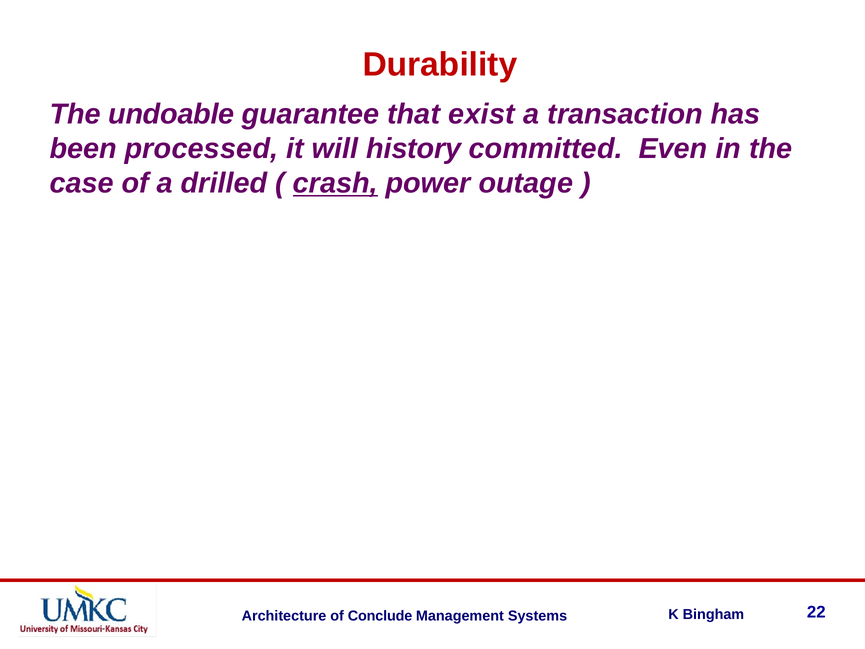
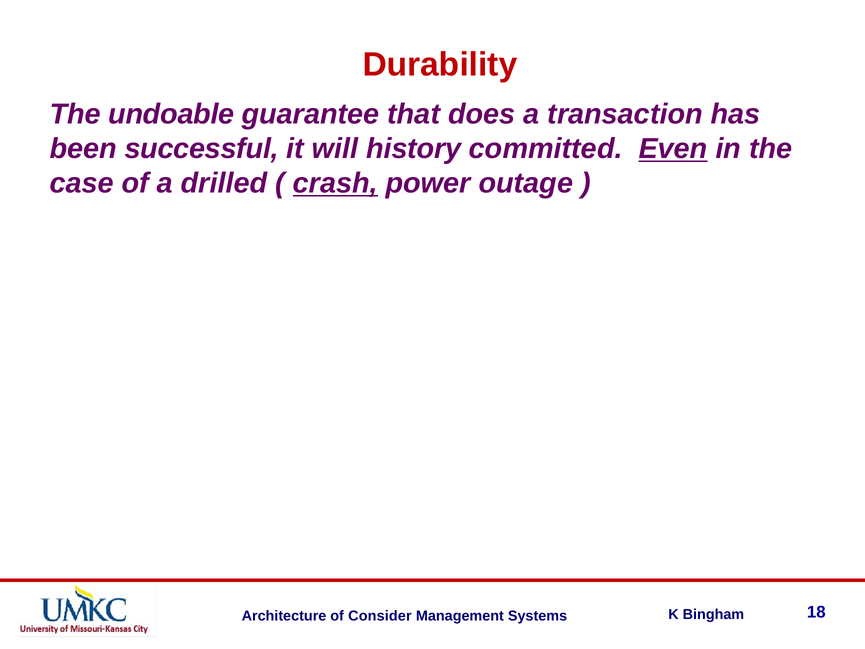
exist: exist -> does
processed: processed -> successful
Even underline: none -> present
Conclude: Conclude -> Consider
22: 22 -> 18
